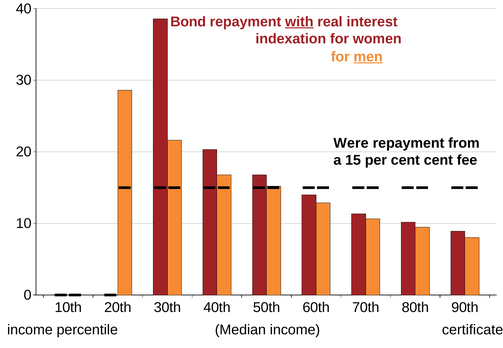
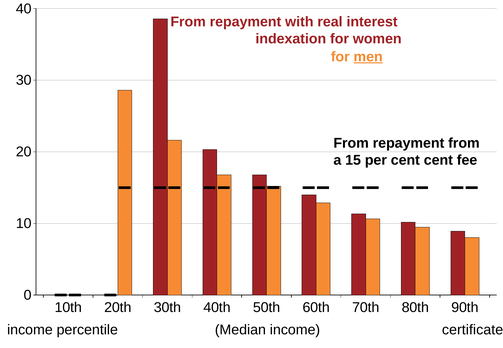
Bond at (188, 22): Bond -> From
with underline: present -> none
Were at (351, 143): Were -> From
